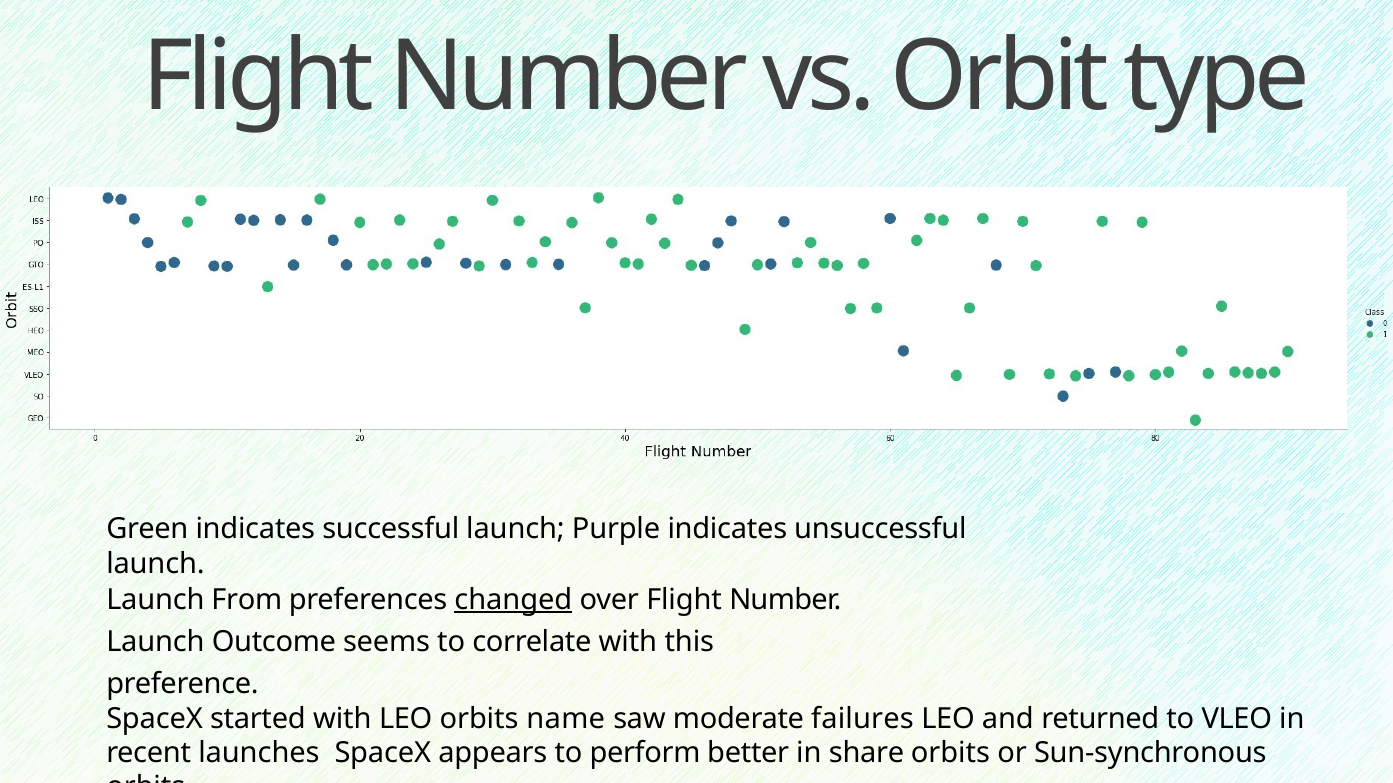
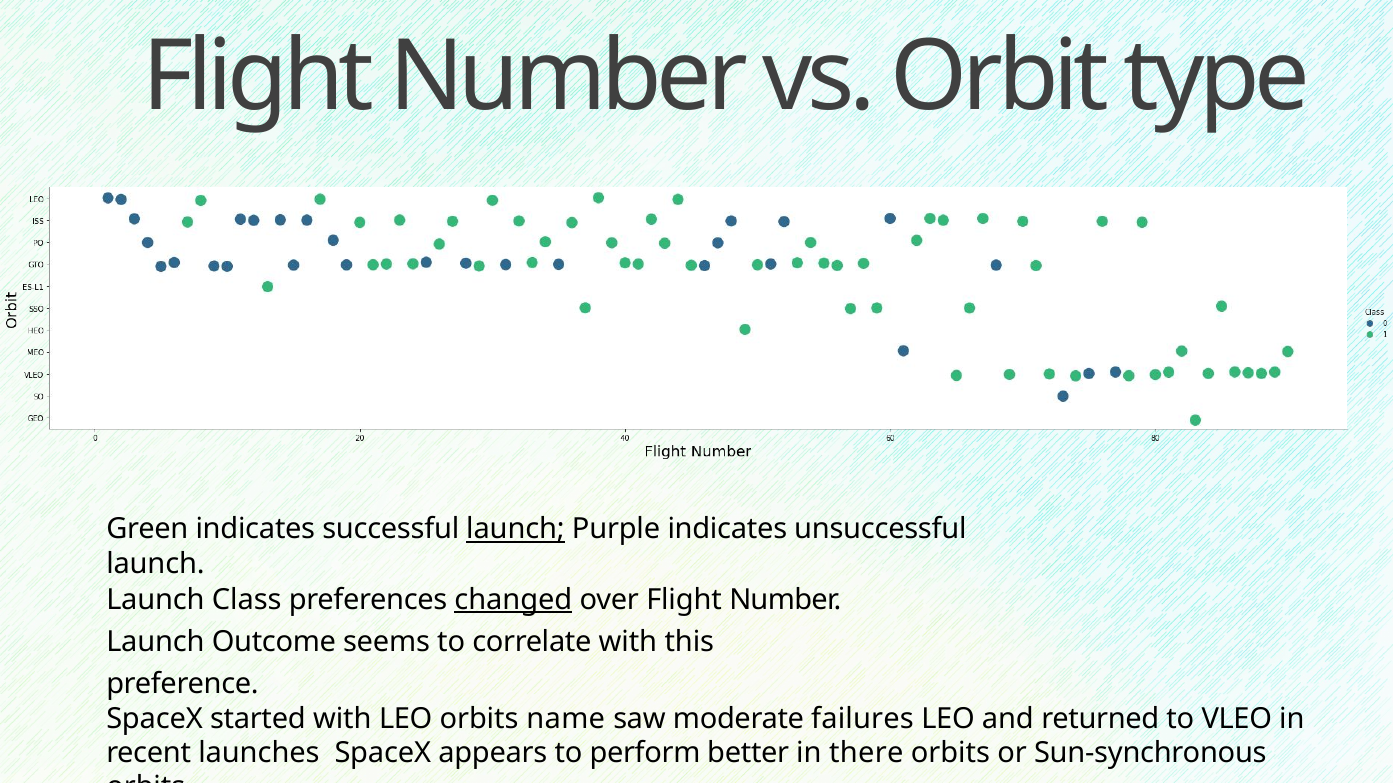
launch at (515, 530) underline: none -> present
From: From -> Class
share: share -> there
